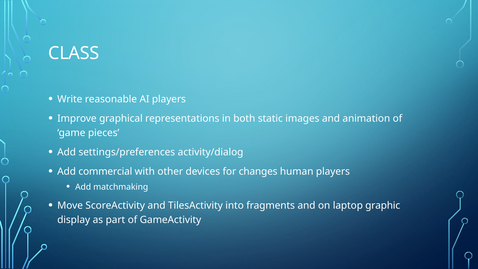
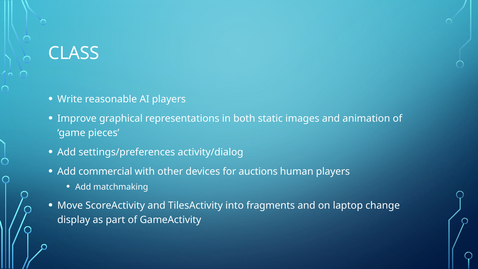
changes: changes -> auctions
graphic: graphic -> change
